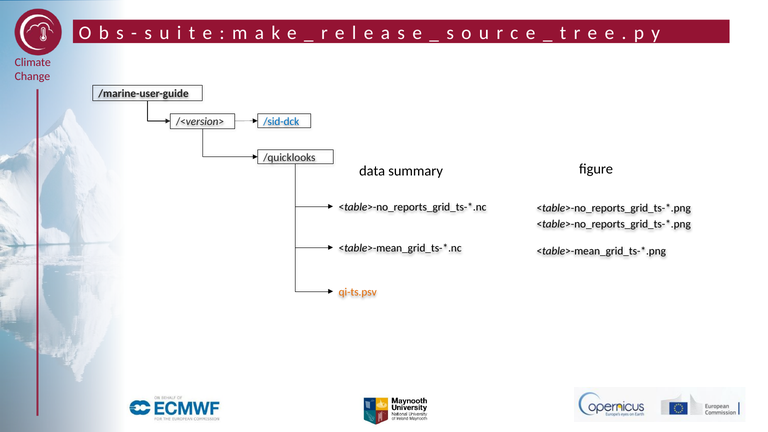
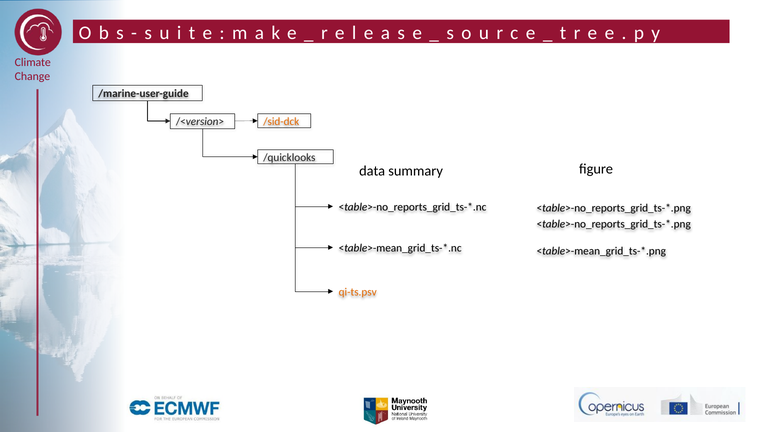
/sid-dck colour: blue -> orange
